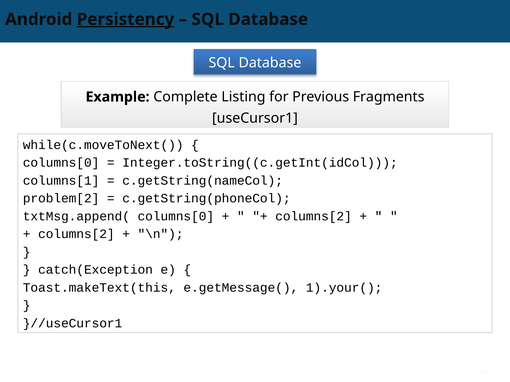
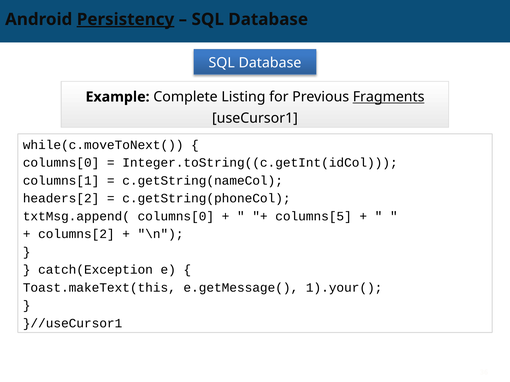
Fragments underline: none -> present
problem[2: problem[2 -> headers[2
columns[2 at (314, 217): columns[2 -> columns[5
